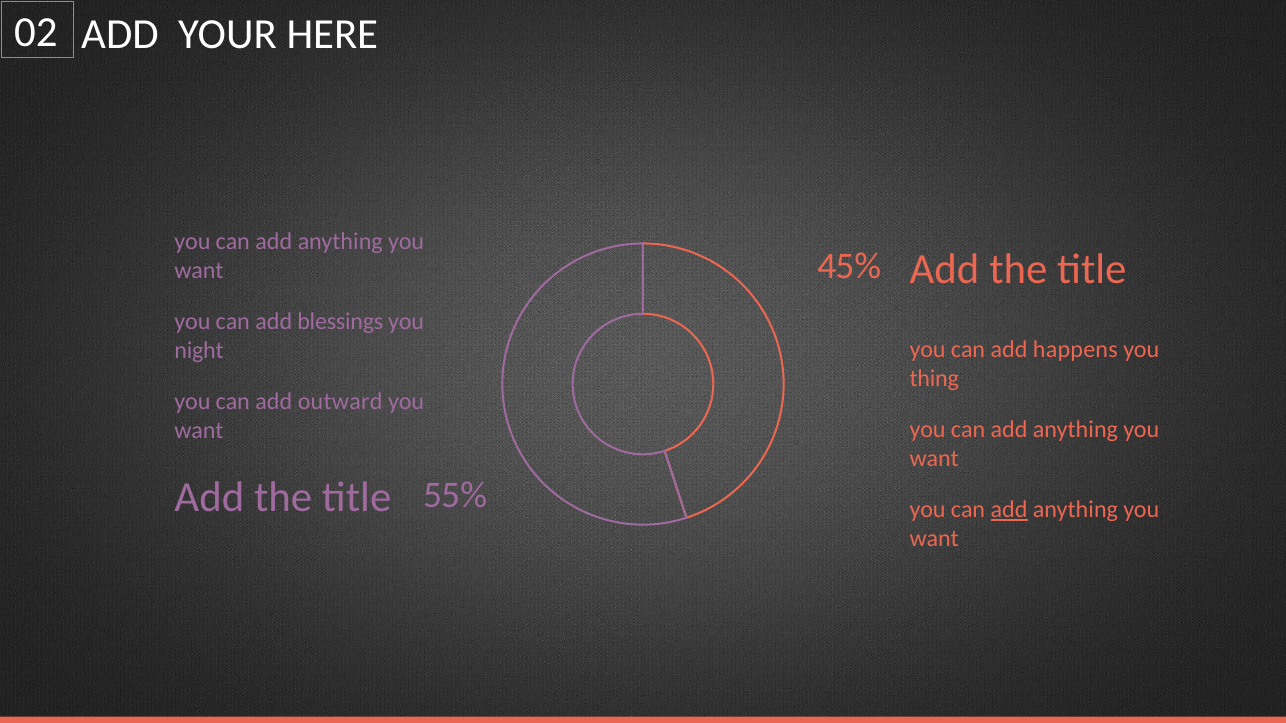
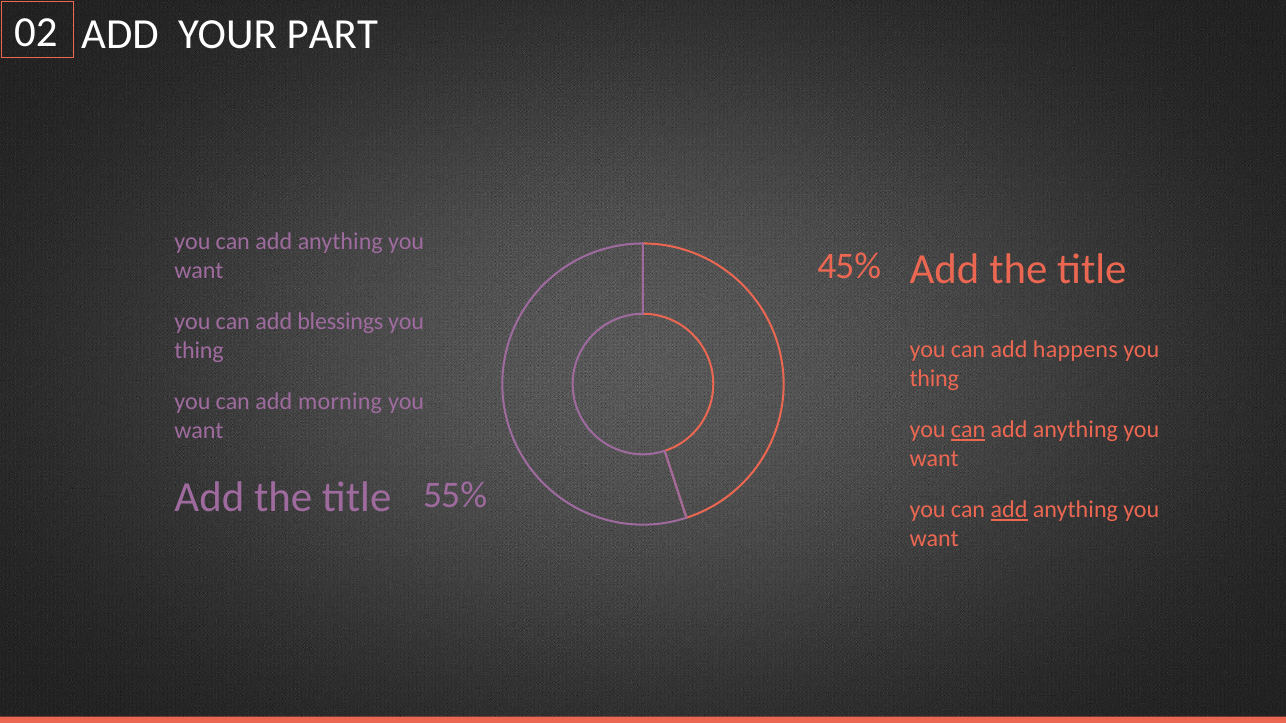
HERE: HERE -> PART
night at (199, 351): night -> thing
outward: outward -> morning
can at (968, 430) underline: none -> present
